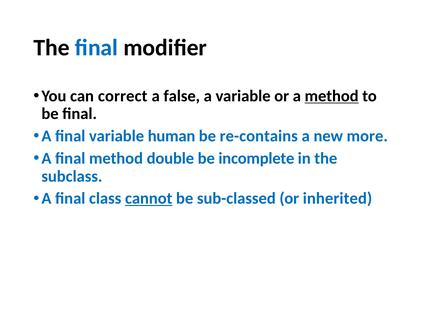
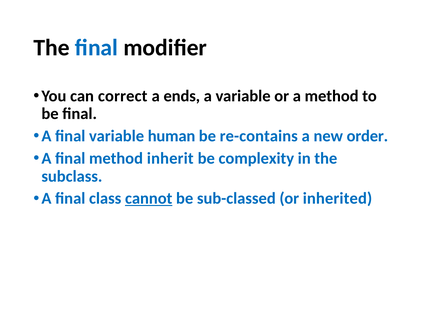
false: false -> ends
method at (332, 96) underline: present -> none
more: more -> order
double: double -> inherit
incomplete: incomplete -> complexity
